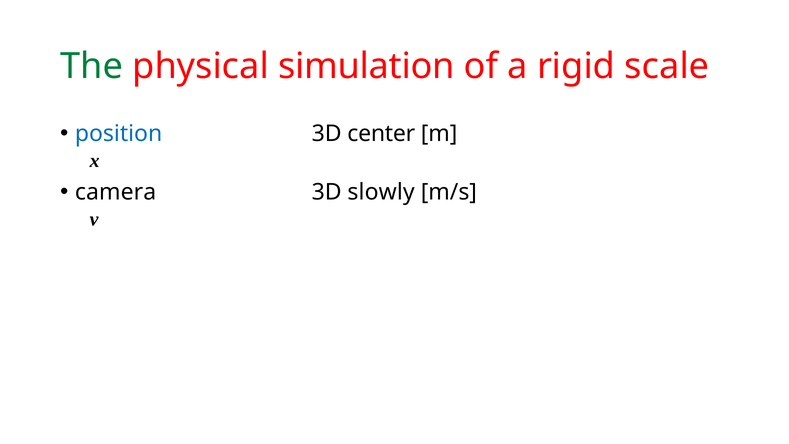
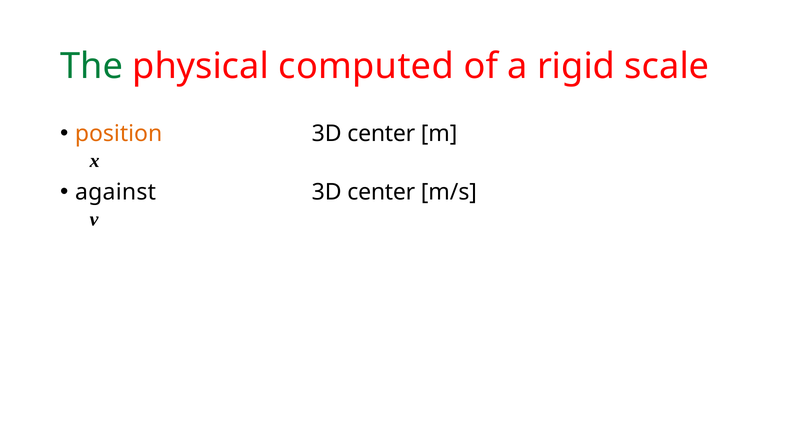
simulation: simulation -> computed
position colour: blue -> orange
camera: camera -> against
slowly at (381, 192): slowly -> center
